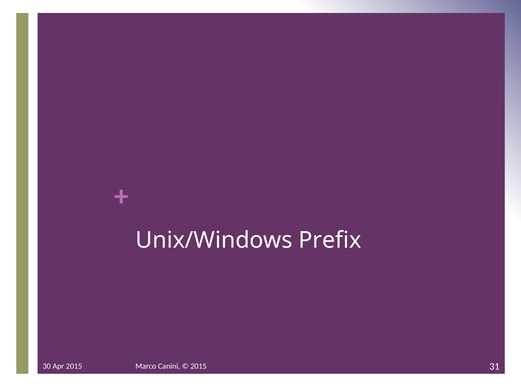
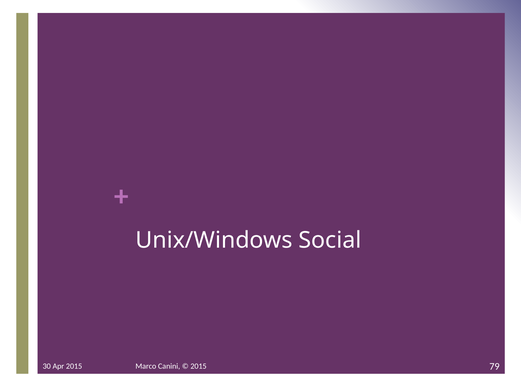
Prefix: Prefix -> Social
31: 31 -> 79
